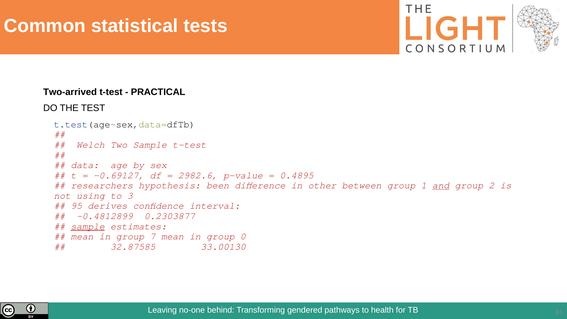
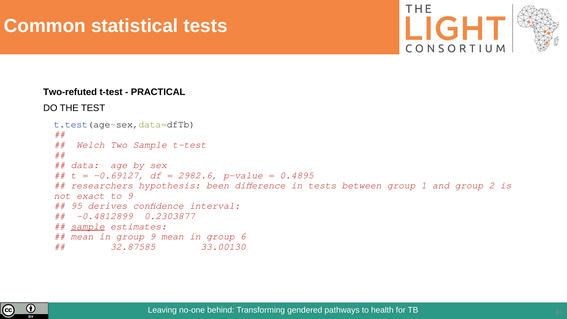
Two-arrived: Two-arrived -> Two-refuted
in other: other -> tests
and underline: present -> none
using: using -> exact
to 3: 3 -> 9
group 7: 7 -> 9
0: 0 -> 6
